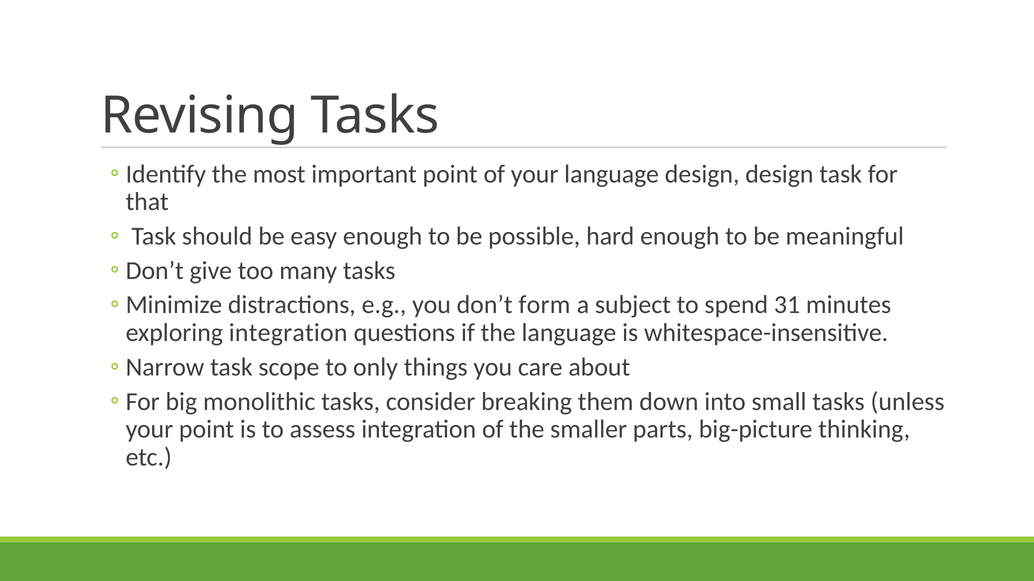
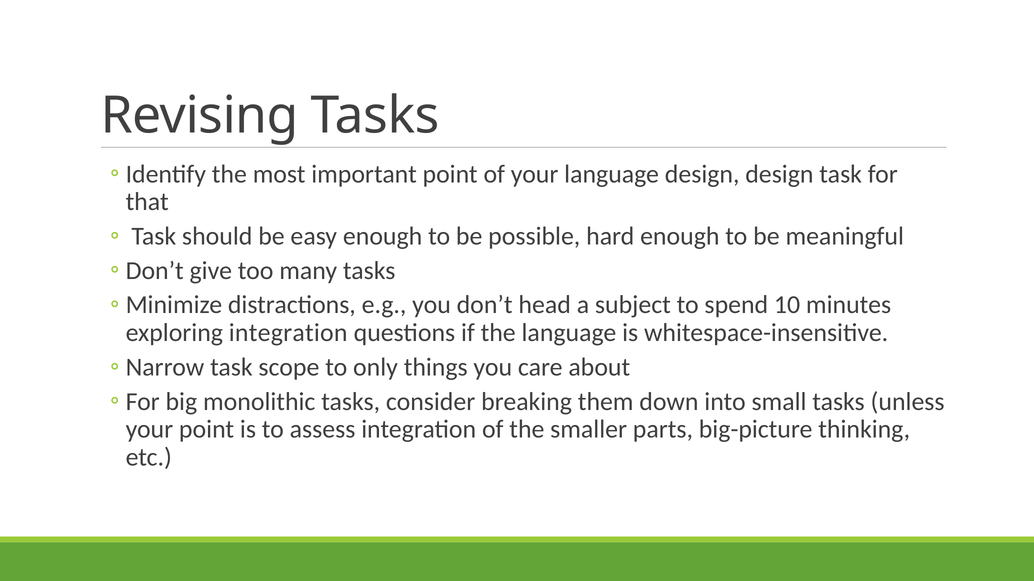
form: form -> head
31: 31 -> 10
